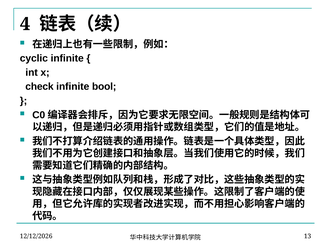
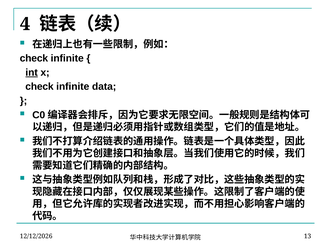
cyclic at (34, 58): cyclic -> check
int underline: none -> present
bool: bool -> data
